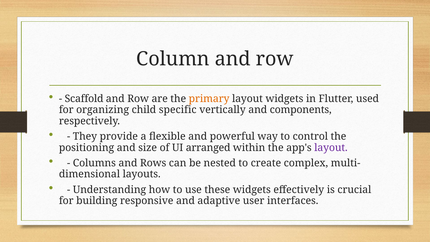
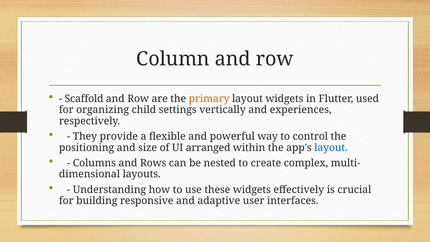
specific: specific -> settings
components: components -> experiences
layout at (331, 148) colour: purple -> blue
